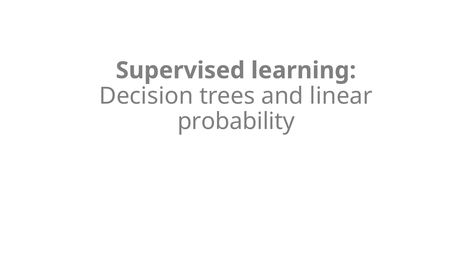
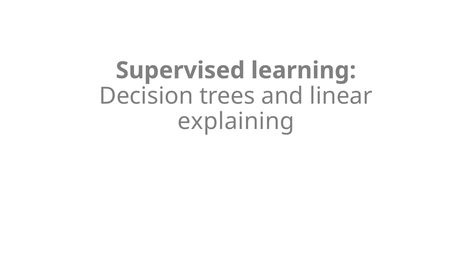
probability: probability -> explaining
